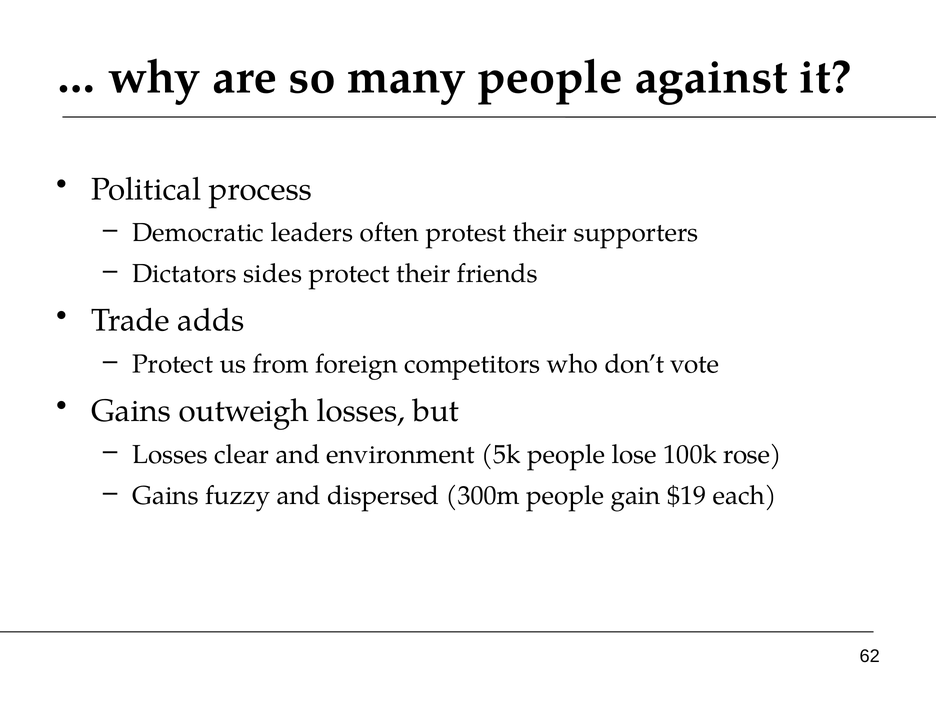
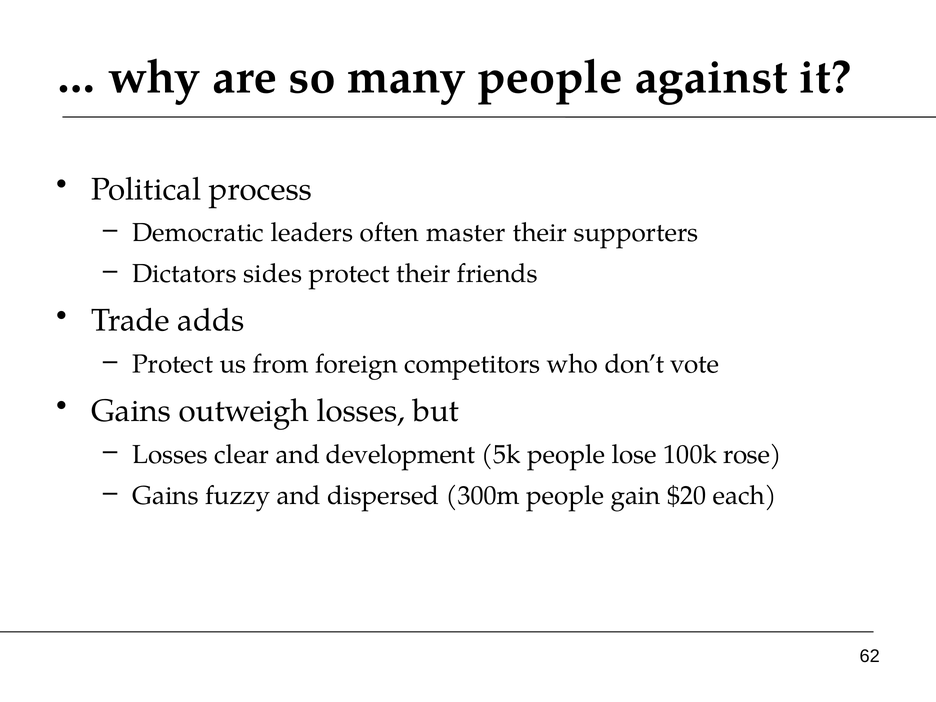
protest: protest -> master
environment: environment -> development
$19: $19 -> $20
